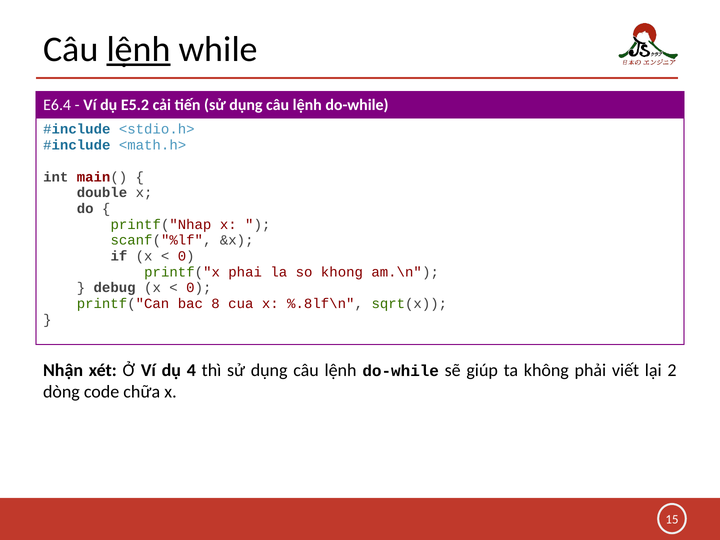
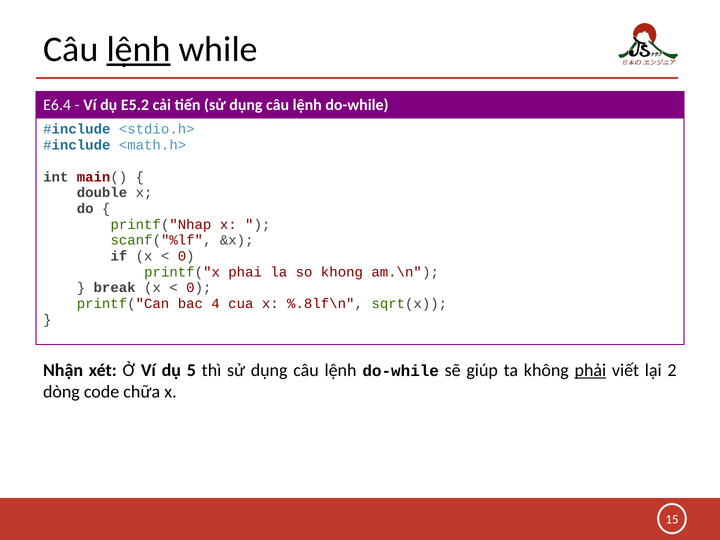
debug: debug -> break
8: 8 -> 4
4: 4 -> 5
phải underline: none -> present
